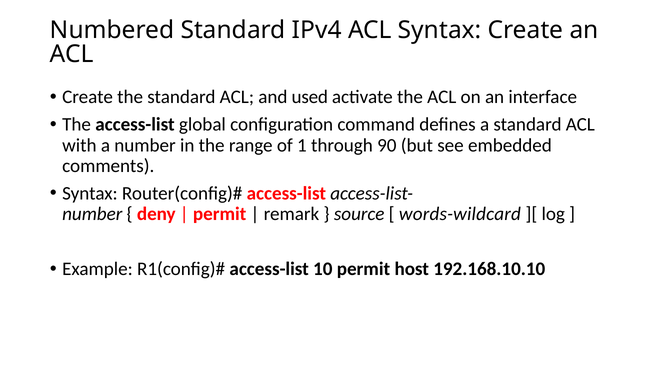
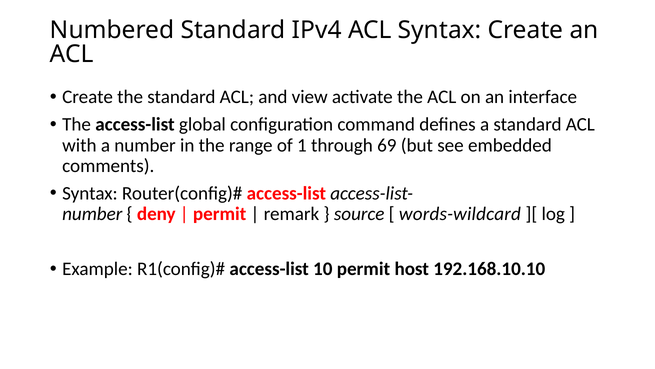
used: used -> view
90: 90 -> 69
